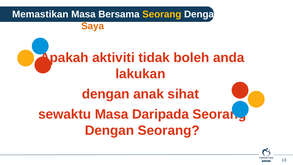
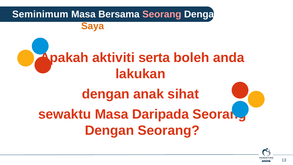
Memastikan: Memastikan -> Seminimum
Seorang at (162, 14) colour: yellow -> pink
tidak: tidak -> serta
